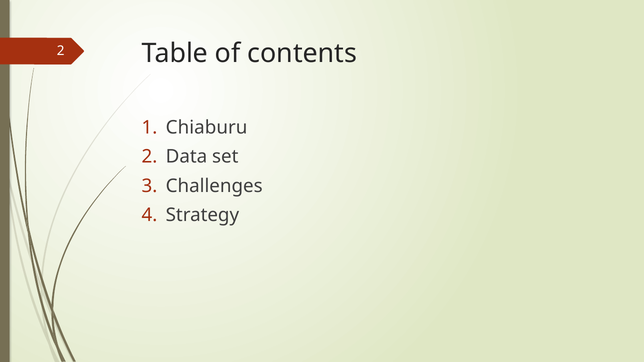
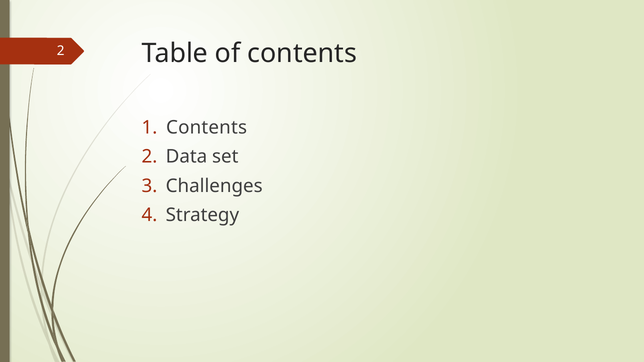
Chiaburu at (207, 128): Chiaburu -> Contents
